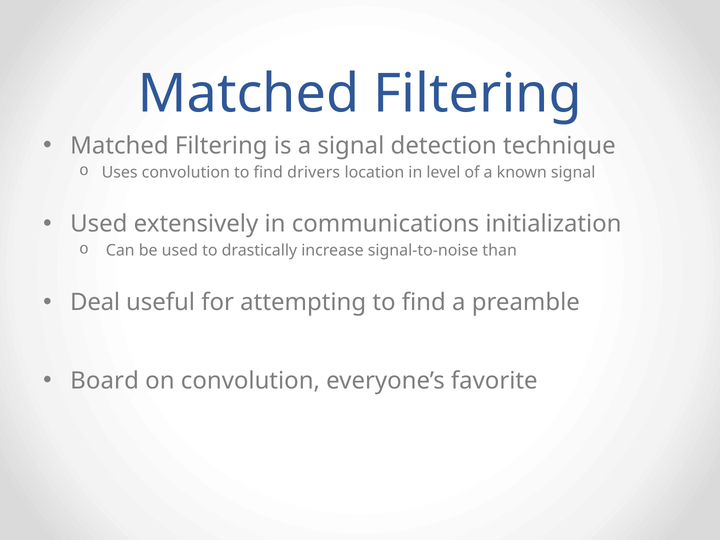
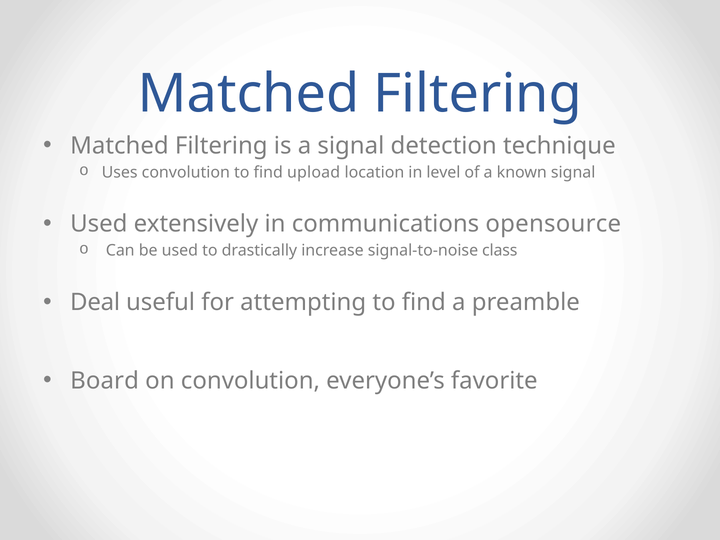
drivers: drivers -> upload
initialization: initialization -> opensource
than: than -> class
